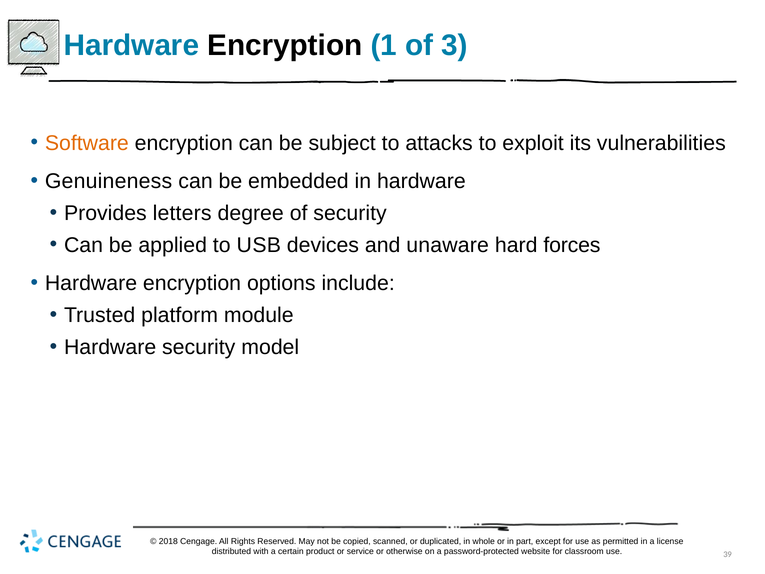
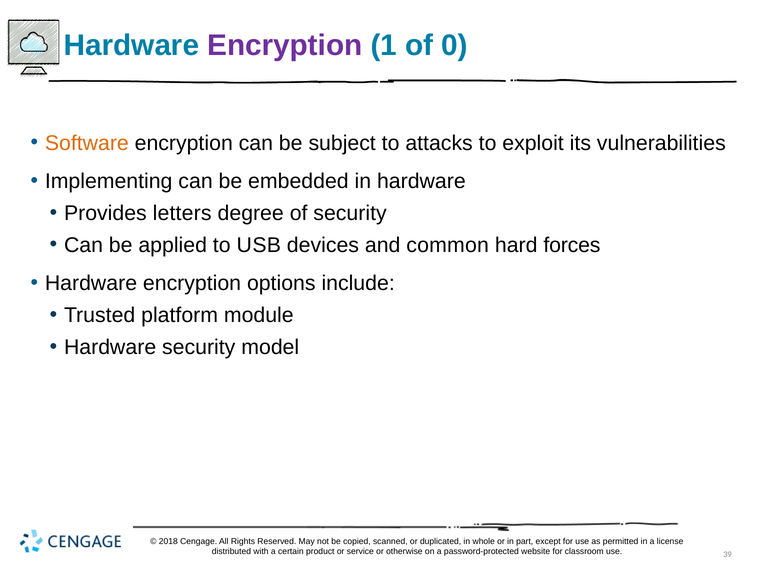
Encryption at (285, 46) colour: black -> purple
3: 3 -> 0
Genuineness: Genuineness -> Implementing
unaware: unaware -> common
